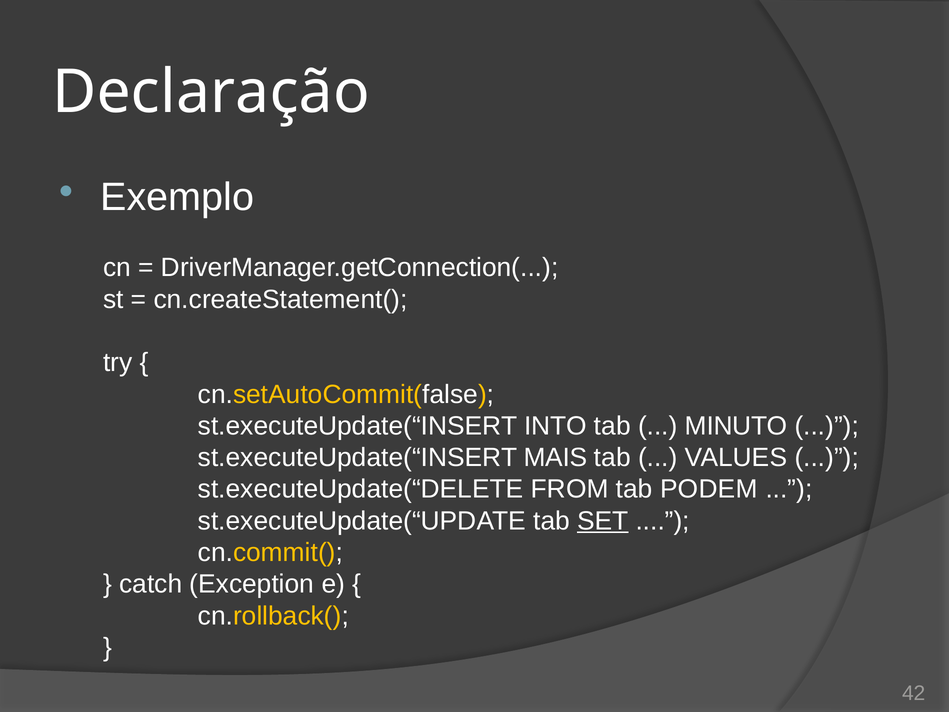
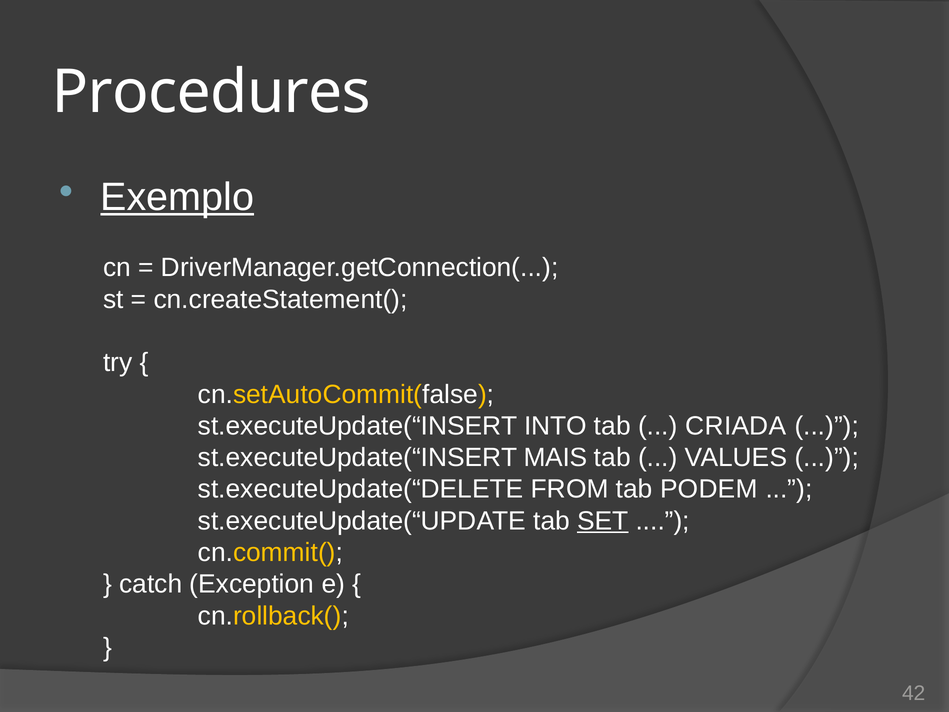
Declaração: Declaração -> Procedures
Exemplo underline: none -> present
MINUTO: MINUTO -> CRIADA
